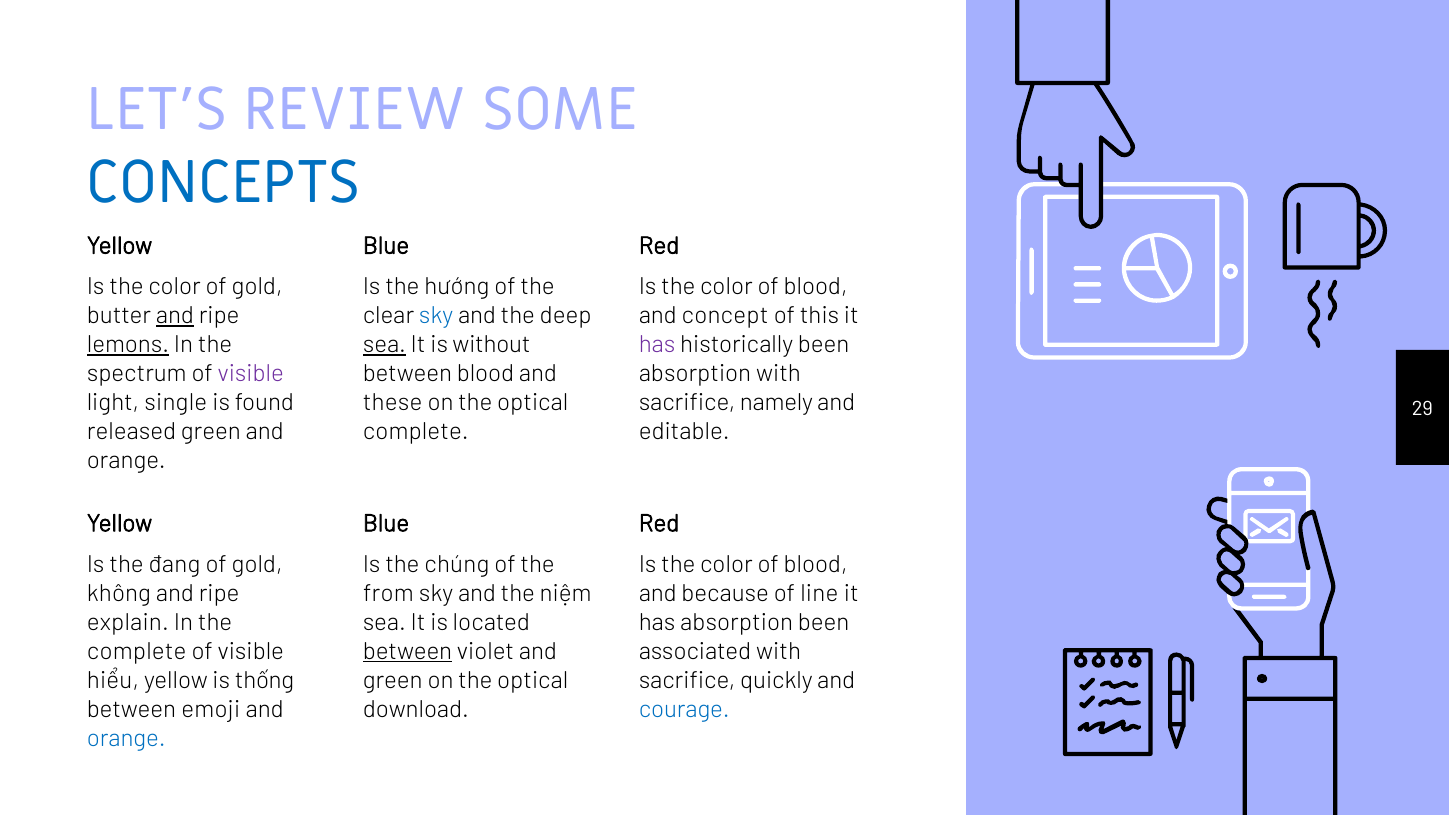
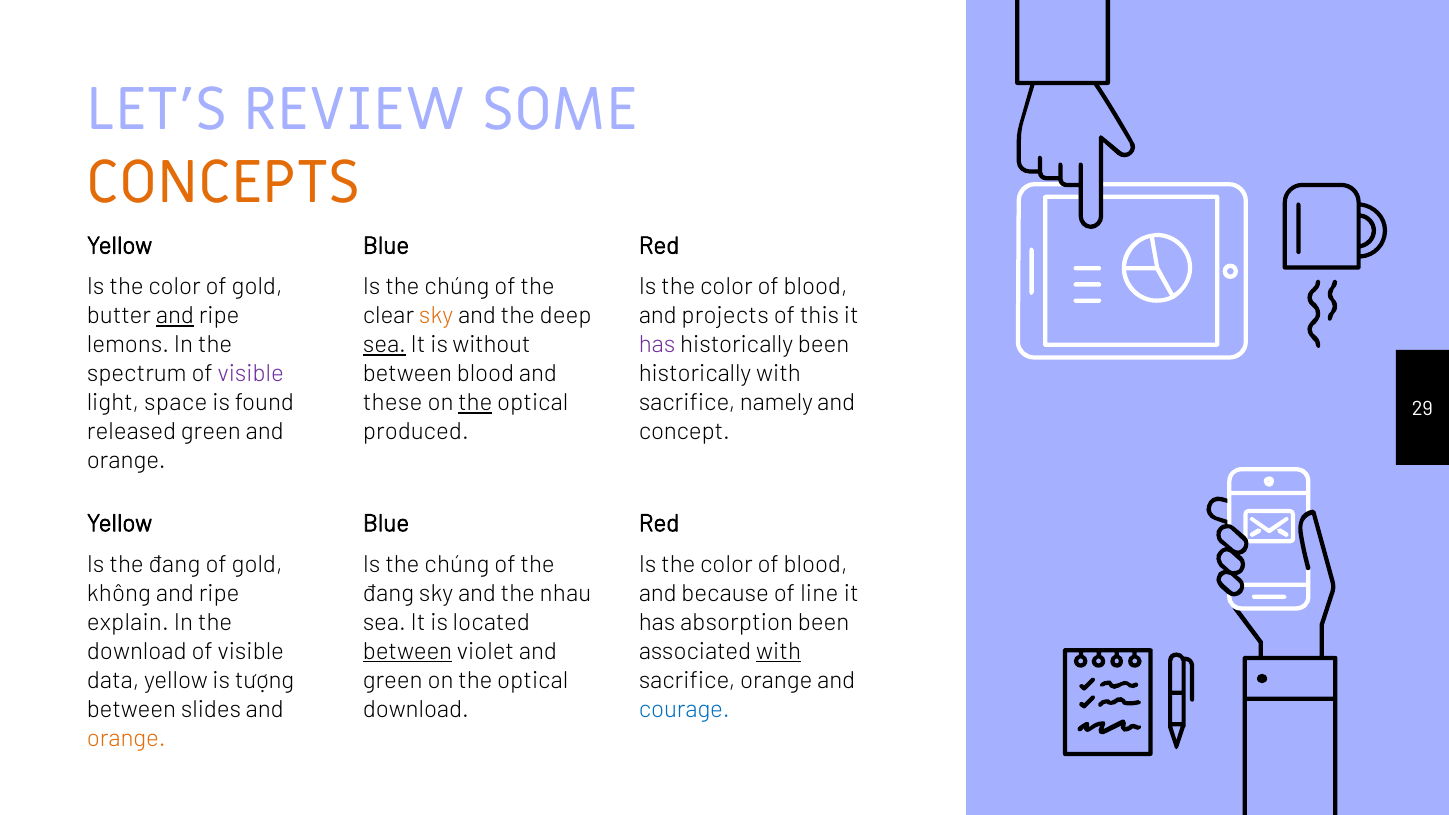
CONCEPTS colour: blue -> orange
hướng at (457, 287): hướng -> chúng
sky at (436, 316) colour: blue -> orange
concept: concept -> projects
lemons underline: present -> none
absorption at (695, 374): absorption -> historically
single: single -> space
the at (475, 403) underline: none -> present
complete at (416, 432): complete -> produced
editable: editable -> concept
from at (388, 593): from -> đang
niệm: niệm -> nhau
complete at (137, 651): complete -> download
with at (779, 651) underline: none -> present
hiểu: hiểu -> data
thống: thống -> tượng
sacrifice quickly: quickly -> orange
emoji: emoji -> slides
orange at (126, 738) colour: blue -> orange
